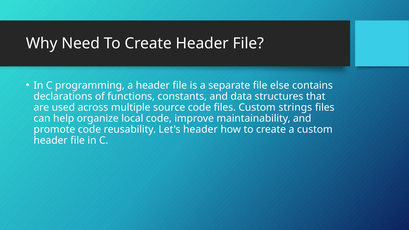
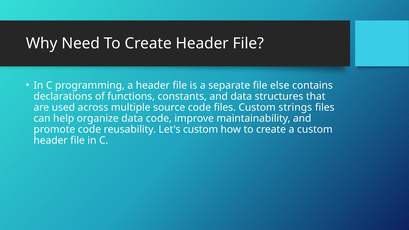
organize local: local -> data
Let's header: header -> custom
